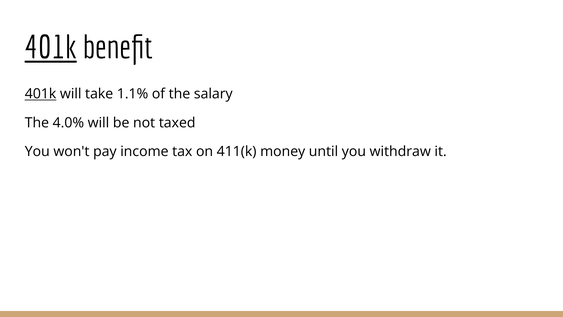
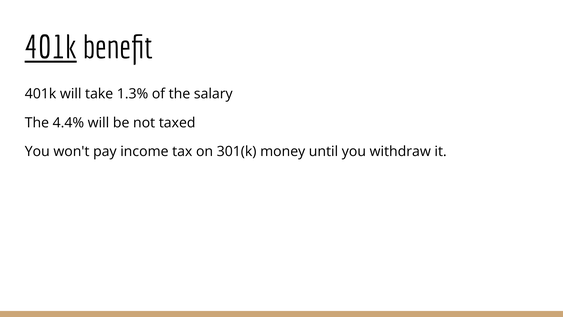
401k at (41, 94) underline: present -> none
1.1%: 1.1% -> 1.3%
4.0%: 4.0% -> 4.4%
411(k: 411(k -> 301(k
